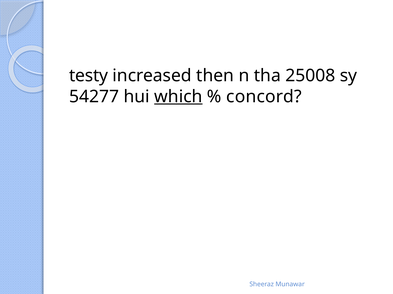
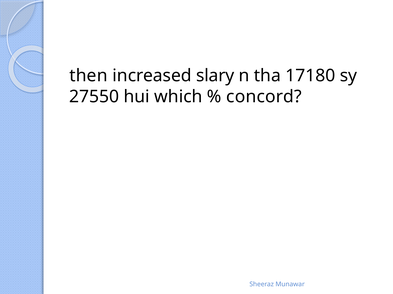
testy: testy -> then
then: then -> slary
25008: 25008 -> 17180
54277: 54277 -> 27550
which underline: present -> none
